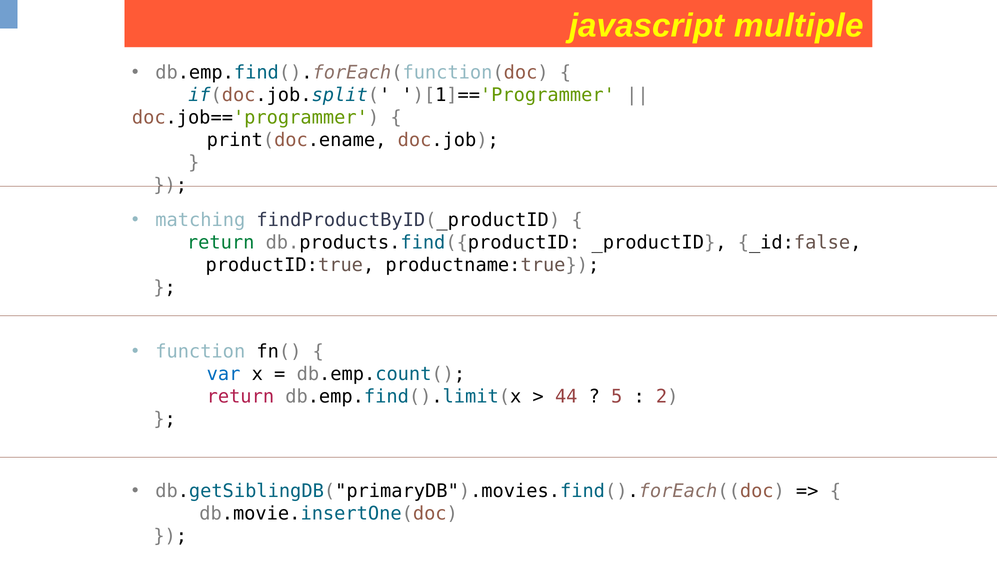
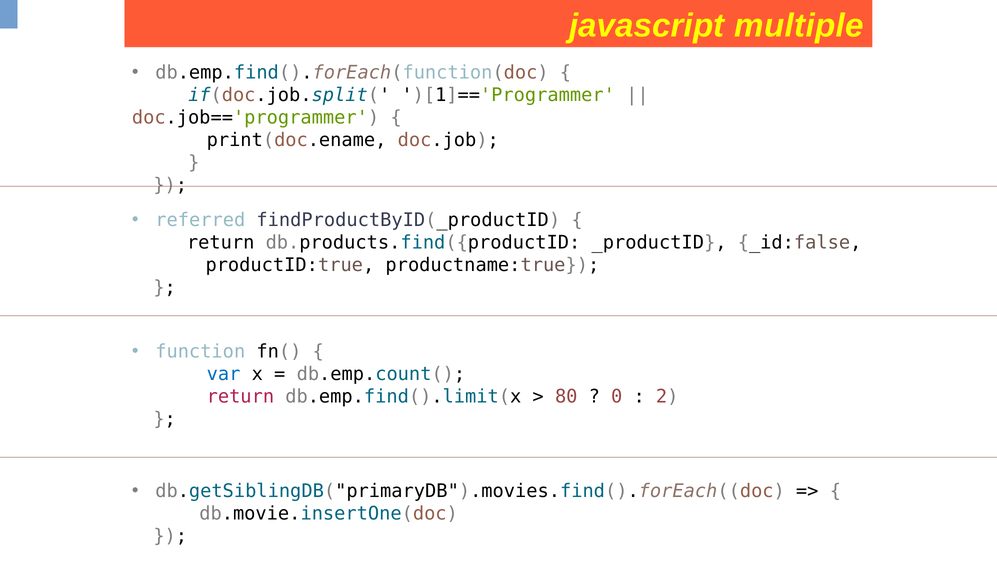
matching: matching -> referred
return at (221, 242) colour: green -> black
44: 44 -> 80
5: 5 -> 0
